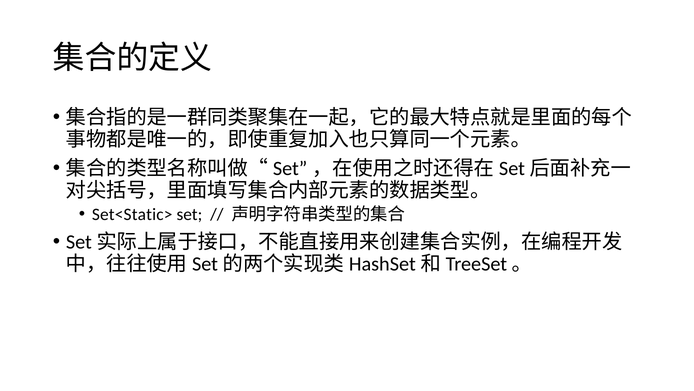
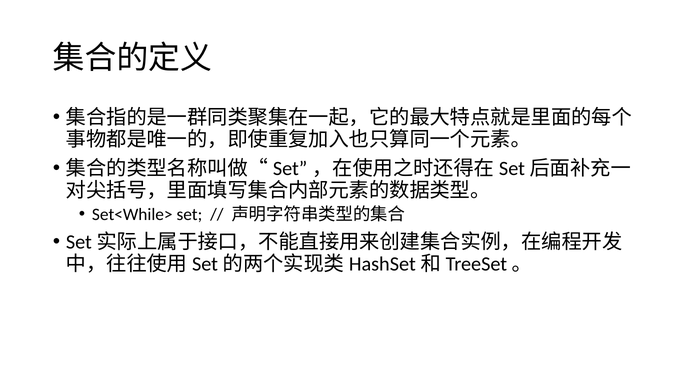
Set<Static>: Set<Static> -> Set<While>
